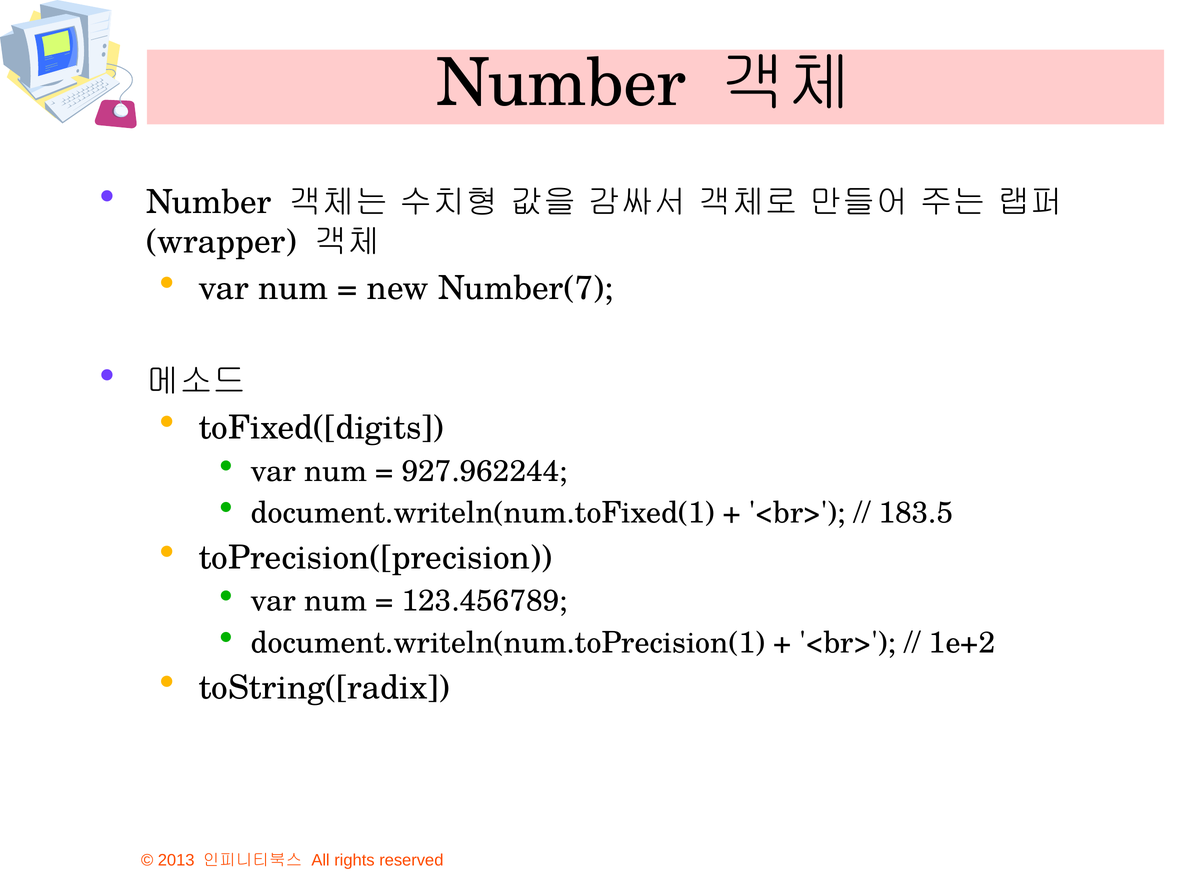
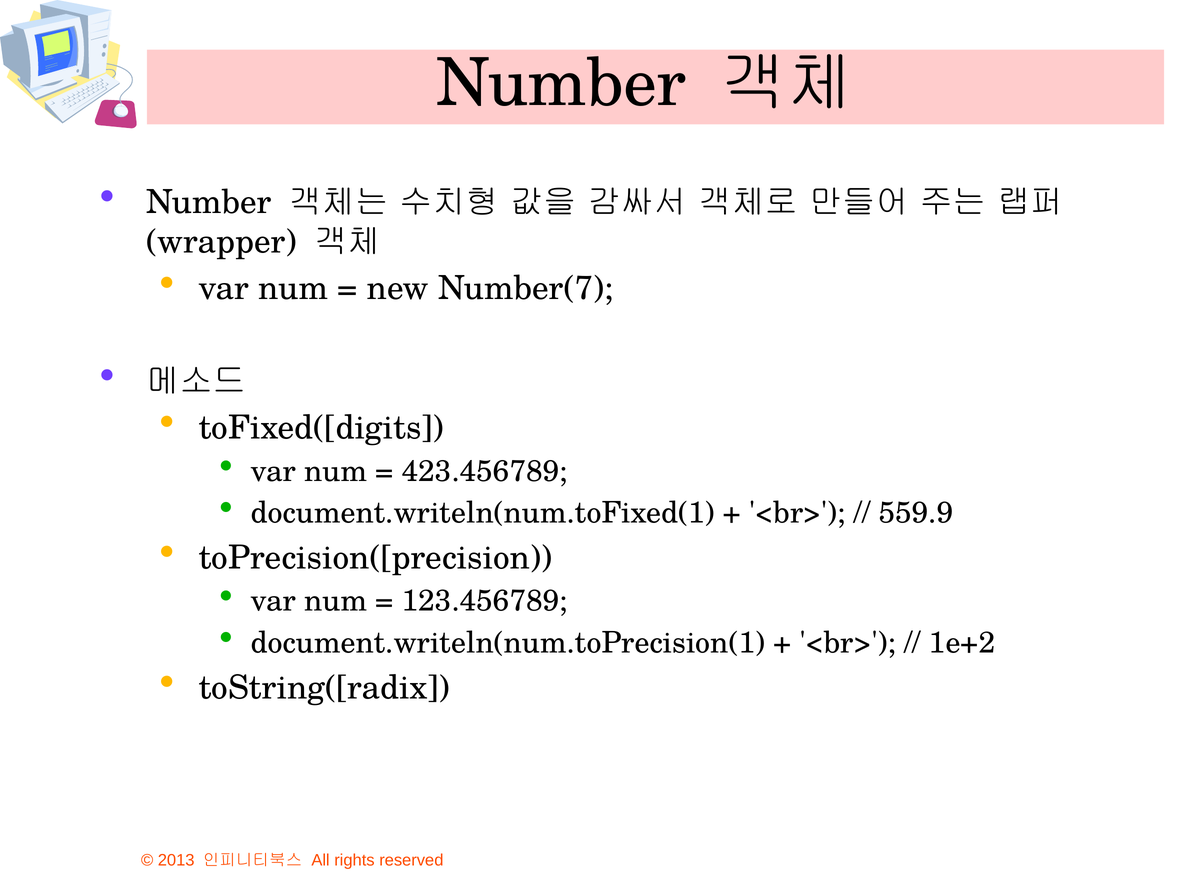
927.962244: 927.962244 -> 423.456789
183.5: 183.5 -> 559.9
